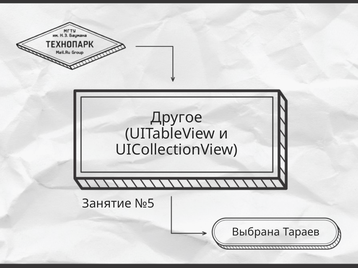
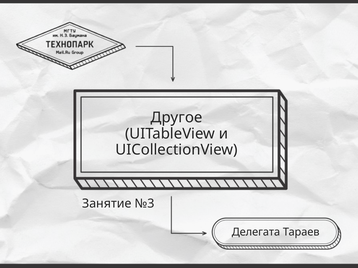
№5: №5 -> №3
Выбрана: Выбрана -> Делегата
